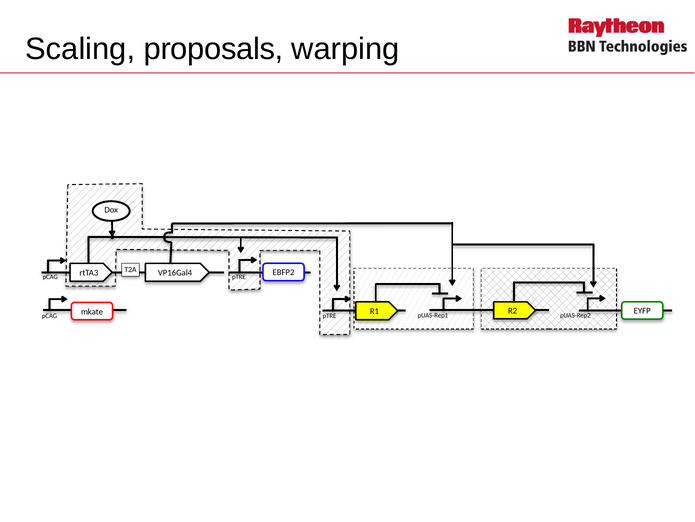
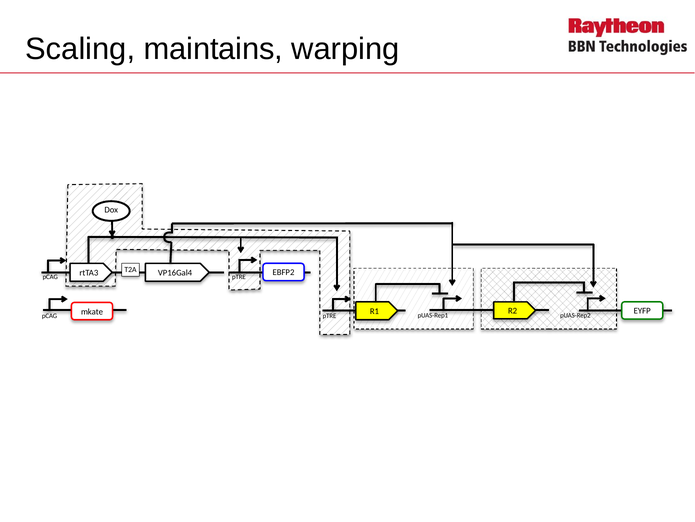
proposals: proposals -> maintains
